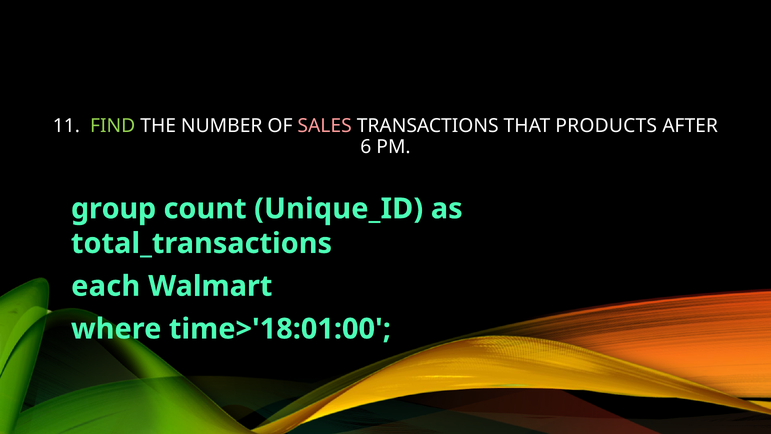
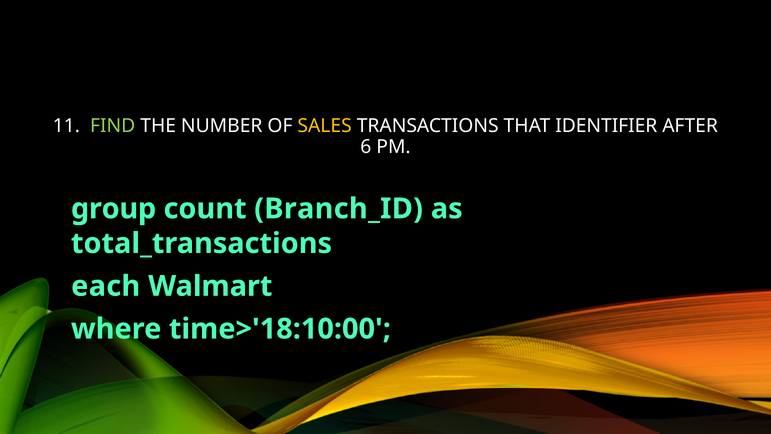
SALES colour: pink -> yellow
PRODUCTS: PRODUCTS -> IDENTIFIER
Unique_ID: Unique_ID -> Branch_ID
time>'18:01:00: time>'18:01:00 -> time>'18:10:00
